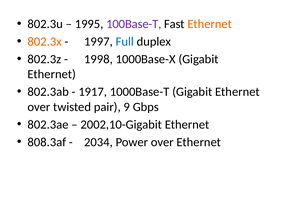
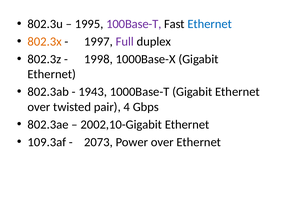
Ethernet at (210, 24) colour: orange -> blue
Full colour: blue -> purple
1917: 1917 -> 1943
9: 9 -> 4
808.3af: 808.3af -> 109.3af
2034: 2034 -> 2073
